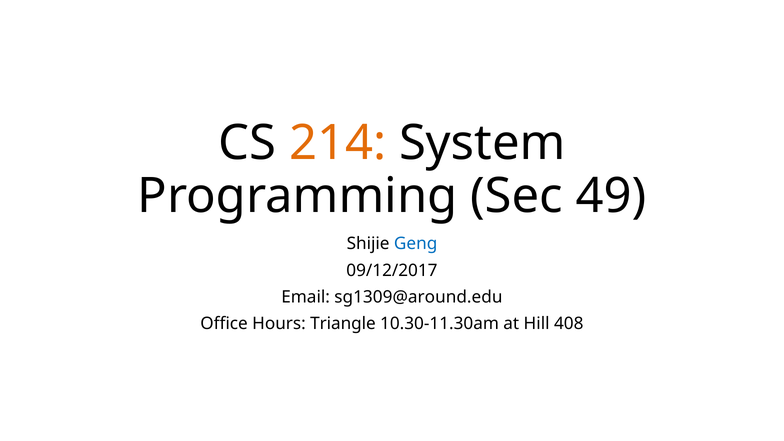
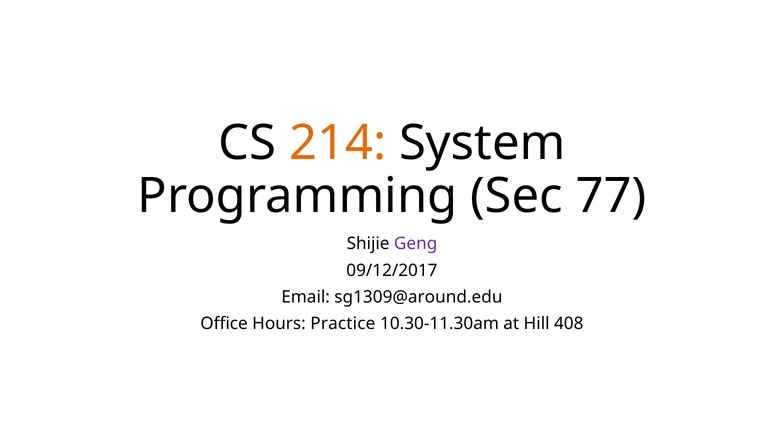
49: 49 -> 77
Geng colour: blue -> purple
Triangle: Triangle -> Practice
